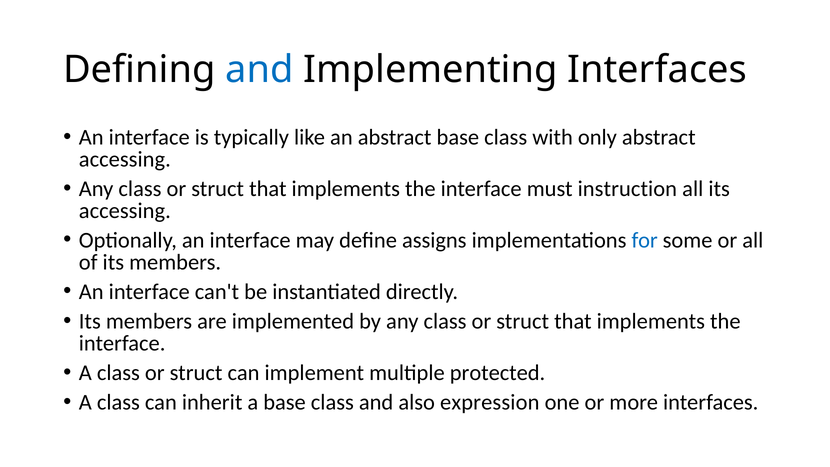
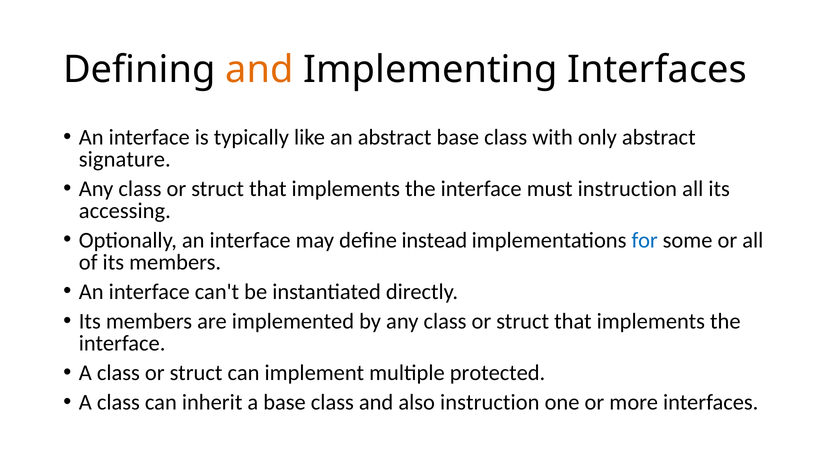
and at (259, 70) colour: blue -> orange
accessing at (125, 159): accessing -> signature
assigns: assigns -> instead
also expression: expression -> instruction
